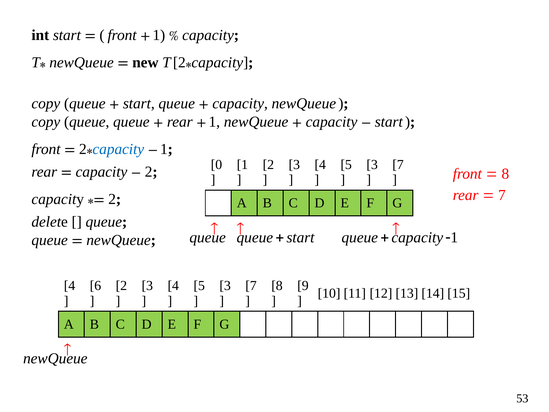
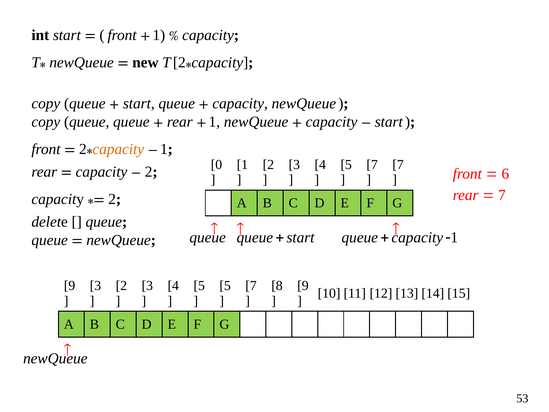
capacity at (118, 149) colour: blue -> orange
3 at (372, 164): 3 -> 7
8 at (505, 174): 8 -> 6
4 at (70, 286): 4 -> 9
6 at (95, 286): 6 -> 3
3 at (225, 286): 3 -> 5
